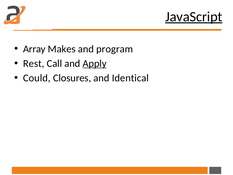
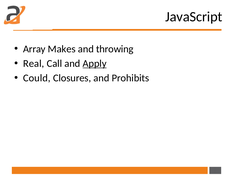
JavaScript underline: present -> none
program: program -> throwing
Rest: Rest -> Real
Identical: Identical -> Prohibits
